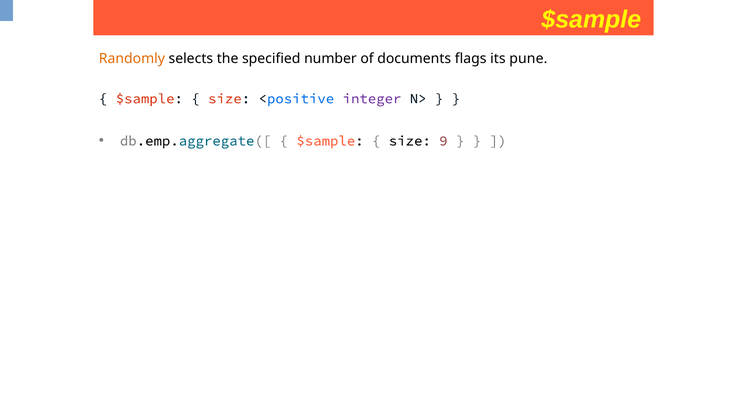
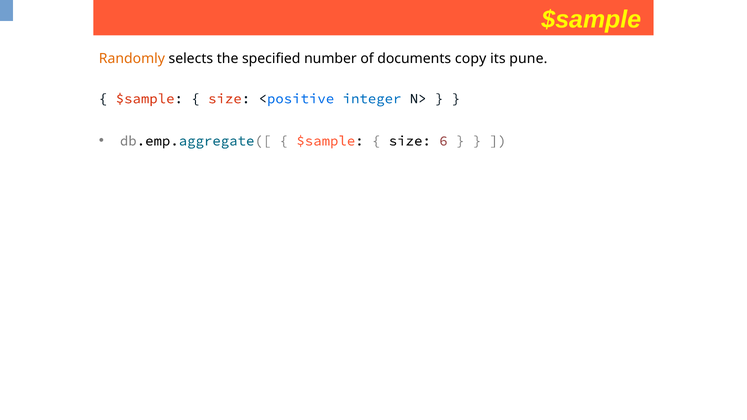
flags: flags -> copy
integer colour: purple -> blue
9: 9 -> 6
